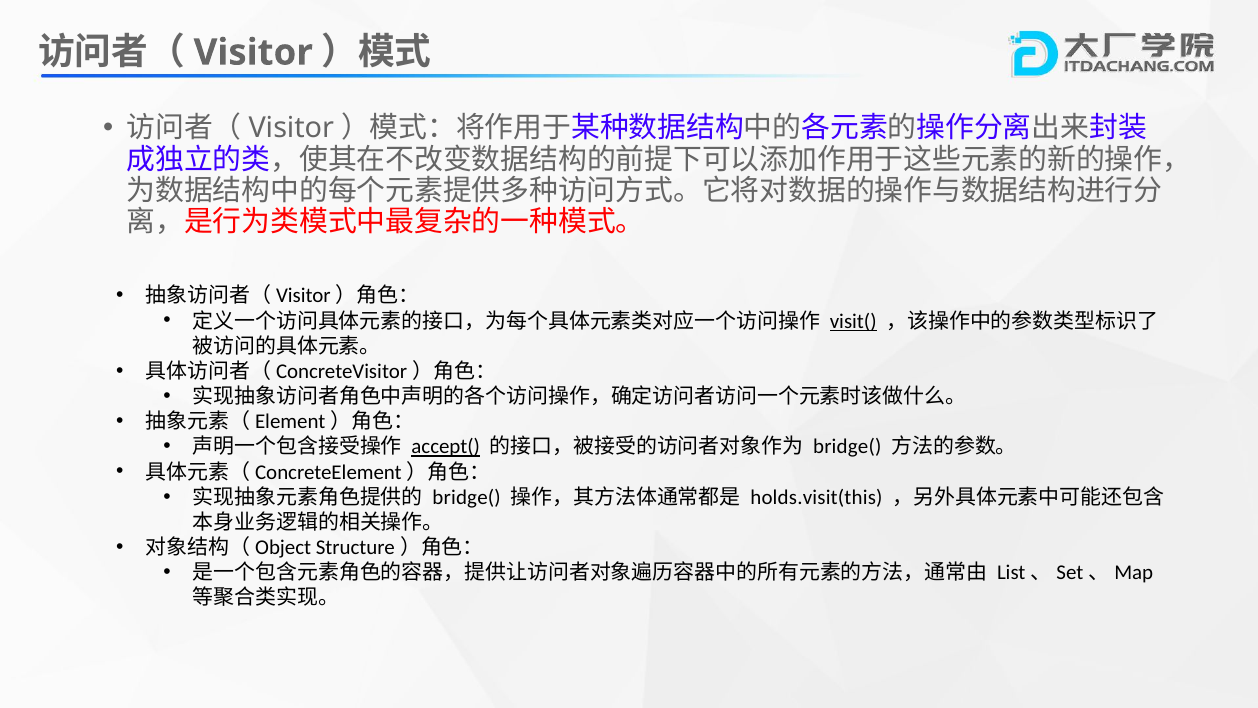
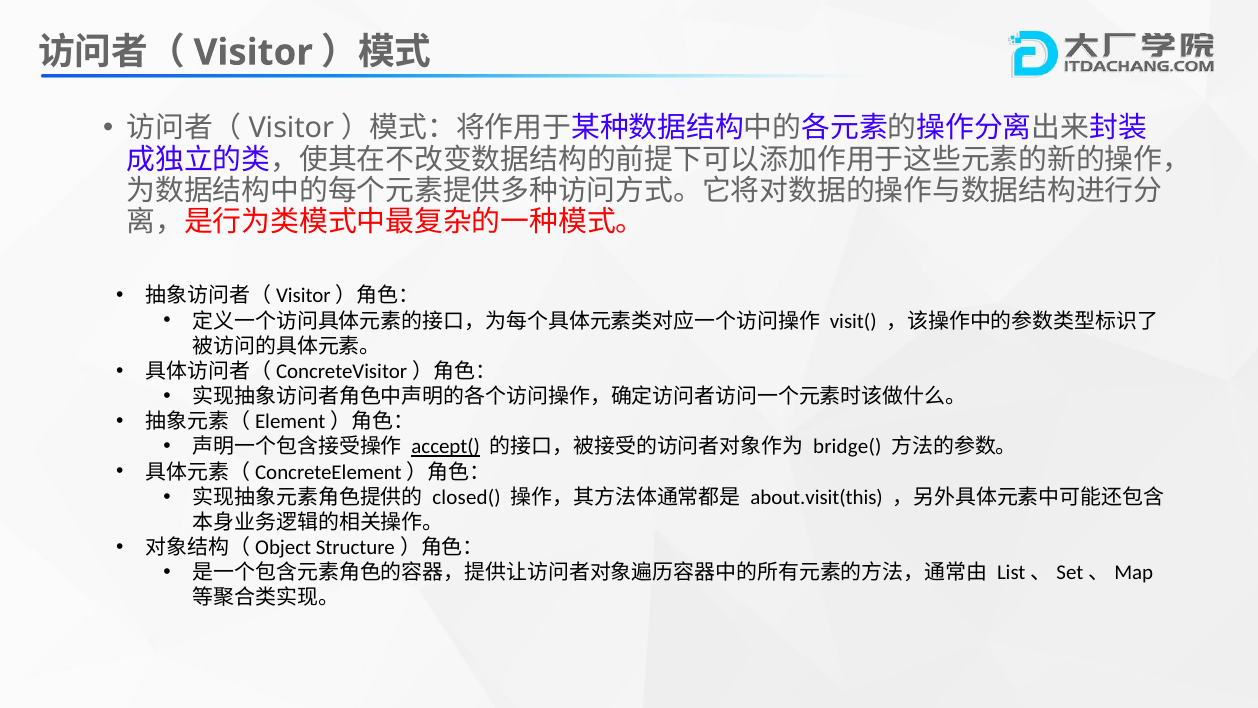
visit( underline: present -> none
bridge( at (467, 497): bridge( -> closed(
holds.visit(this: holds.visit(this -> about.visit(this
